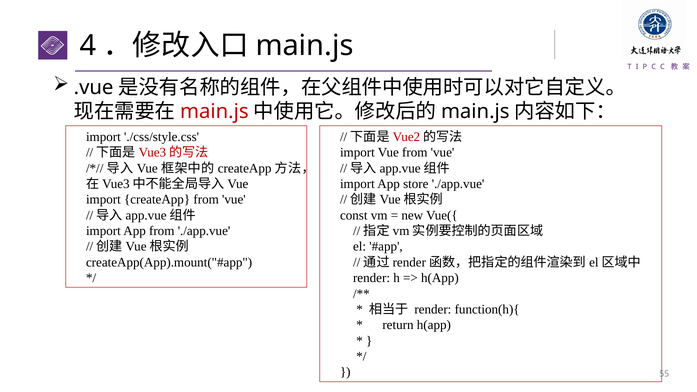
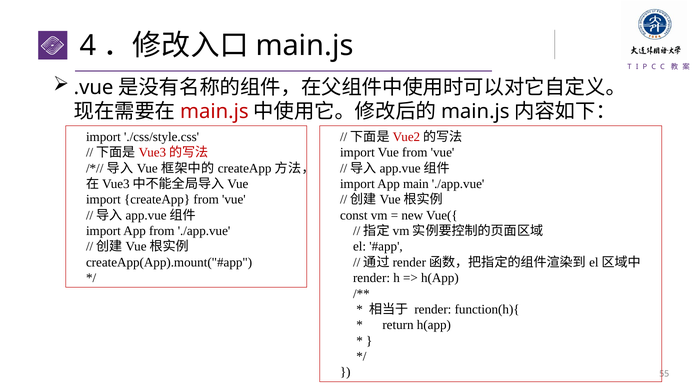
store: store -> main
